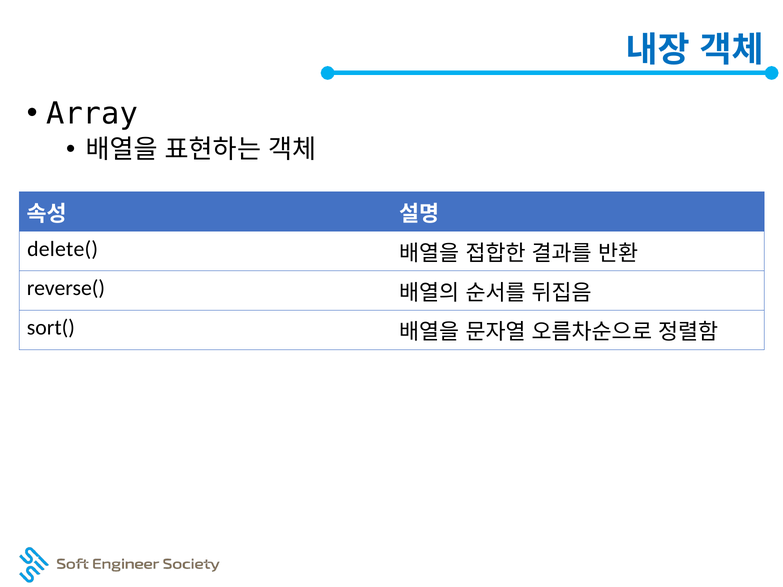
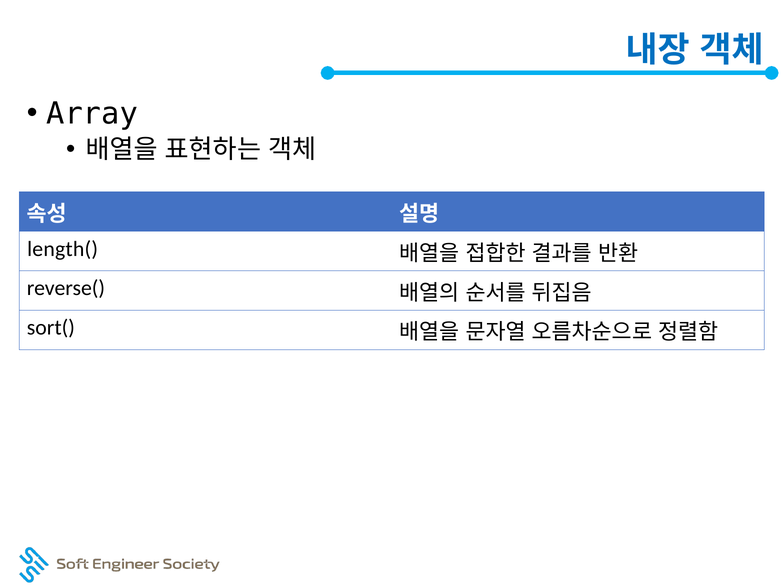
delete(: delete( -> length(
